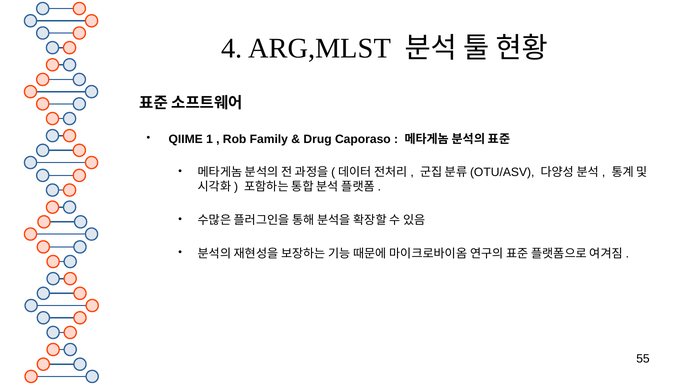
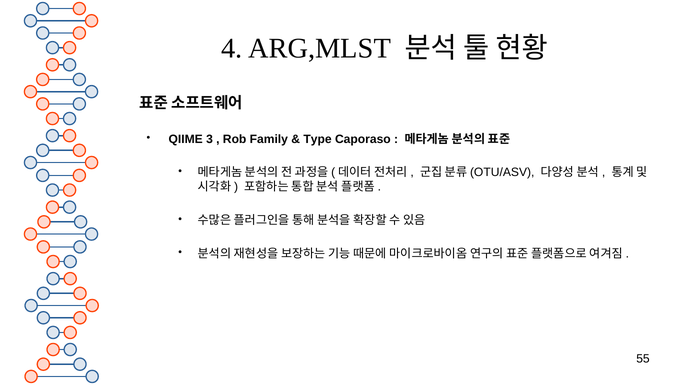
1: 1 -> 3
Drug: Drug -> Type
